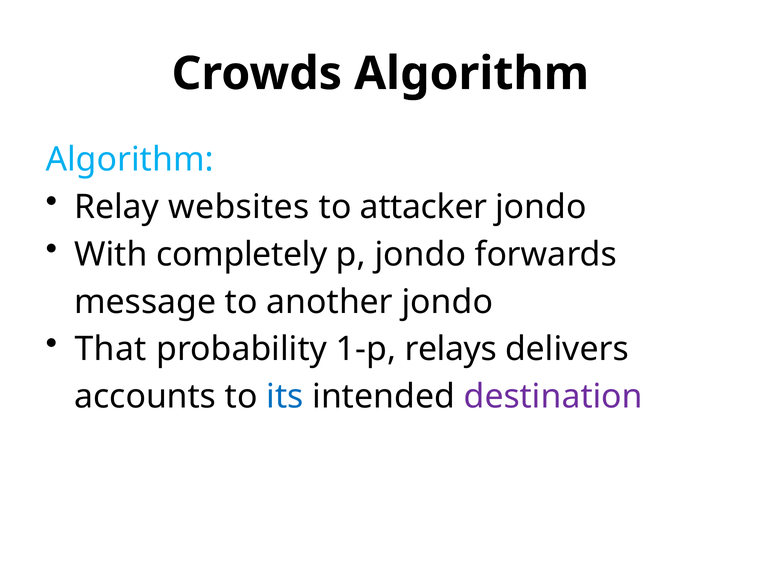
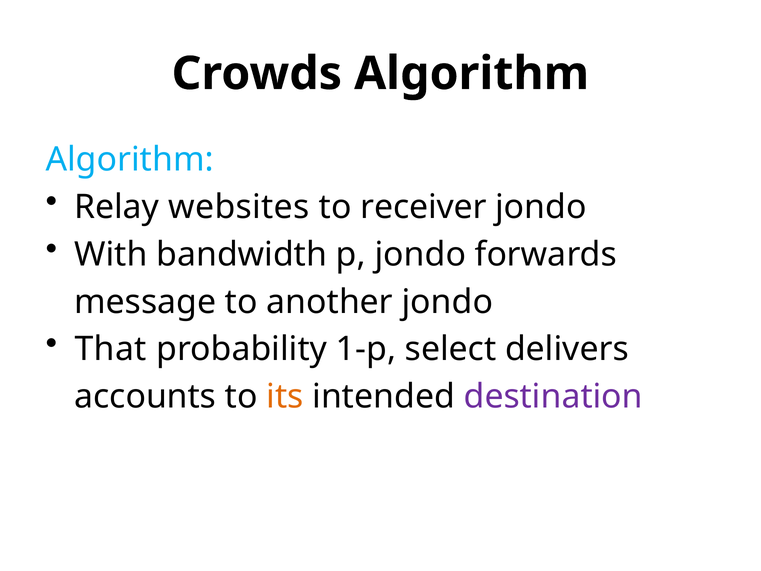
attacker: attacker -> receiver
completely: completely -> bandwidth
relays: relays -> select
its colour: blue -> orange
